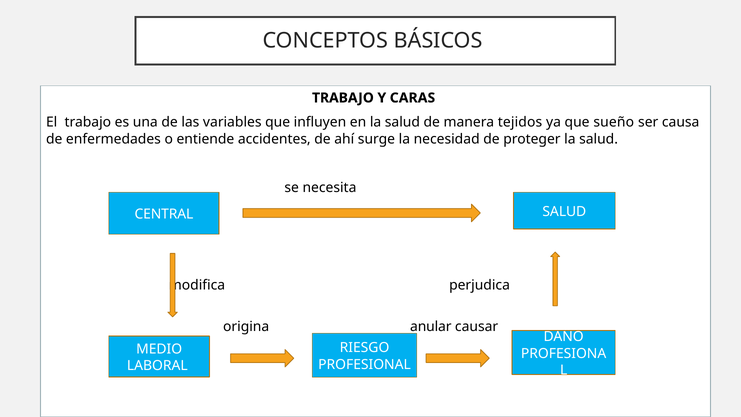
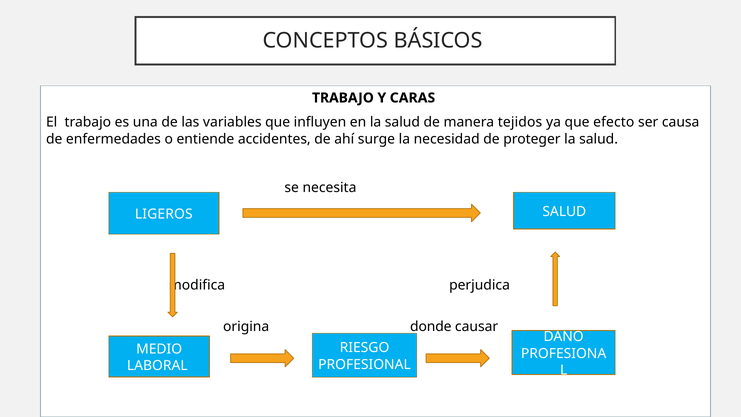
sueño: sueño -> efecto
CENTRAL: CENTRAL -> LIGEROS
anular: anular -> donde
